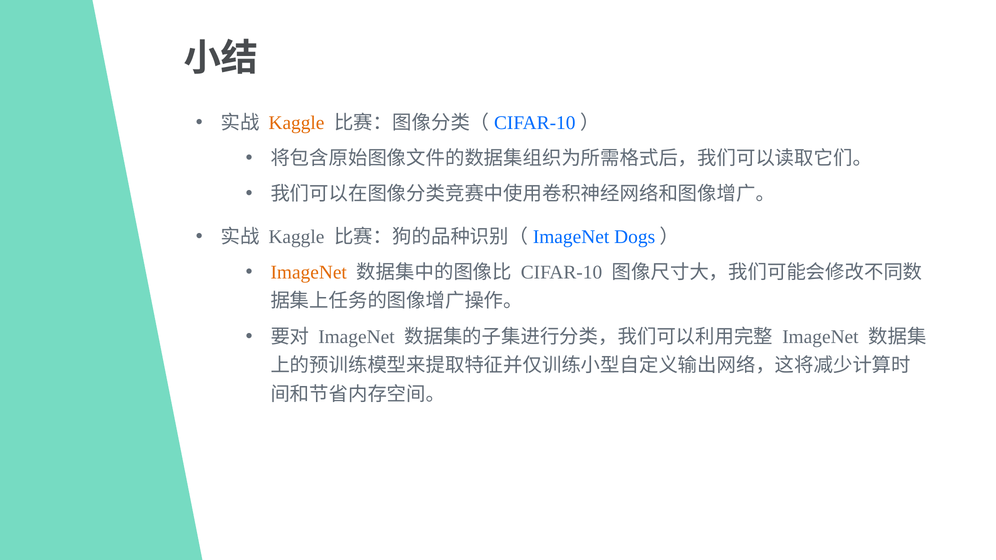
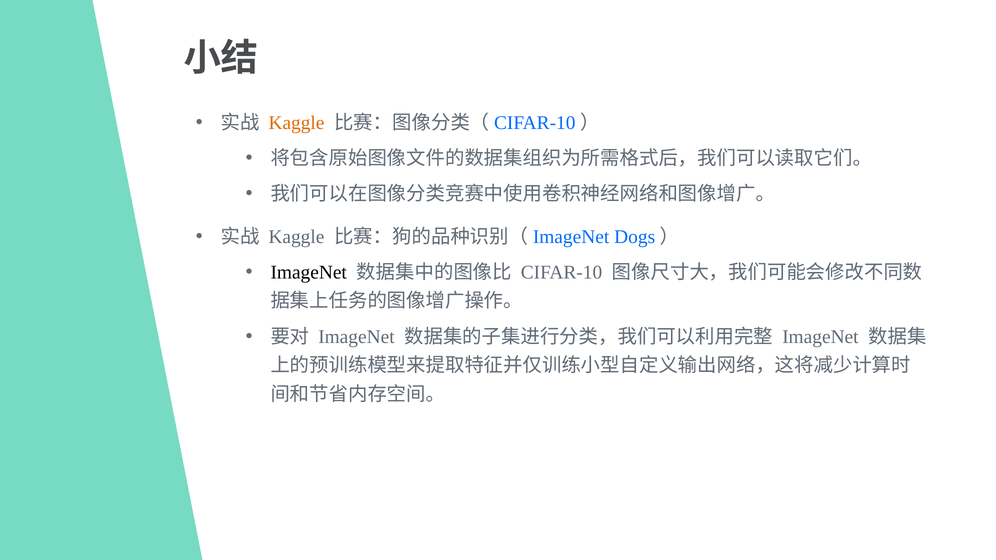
ImageNet at (309, 272) colour: orange -> black
